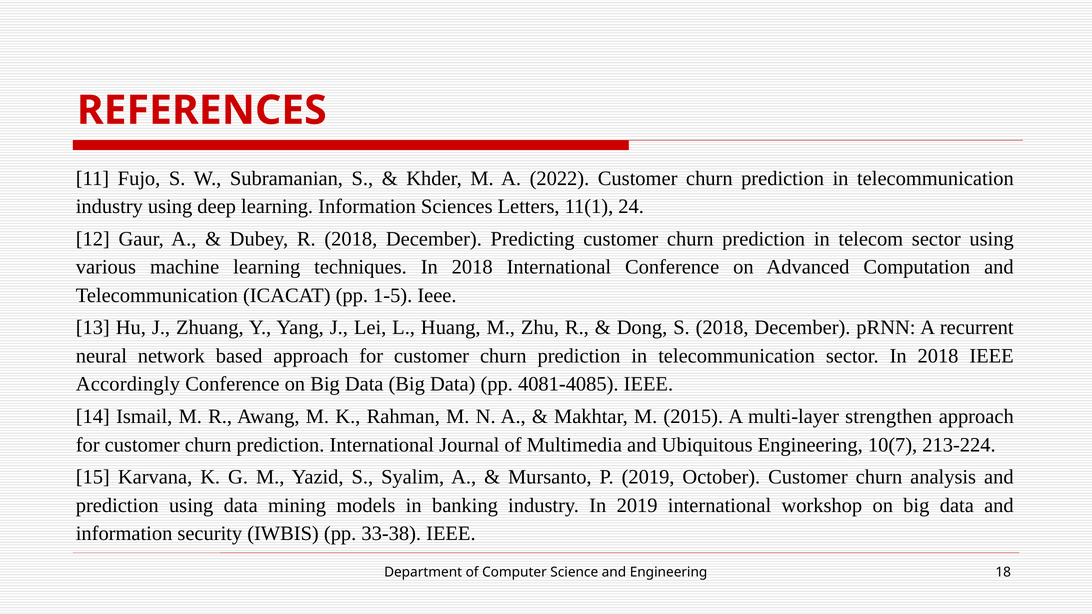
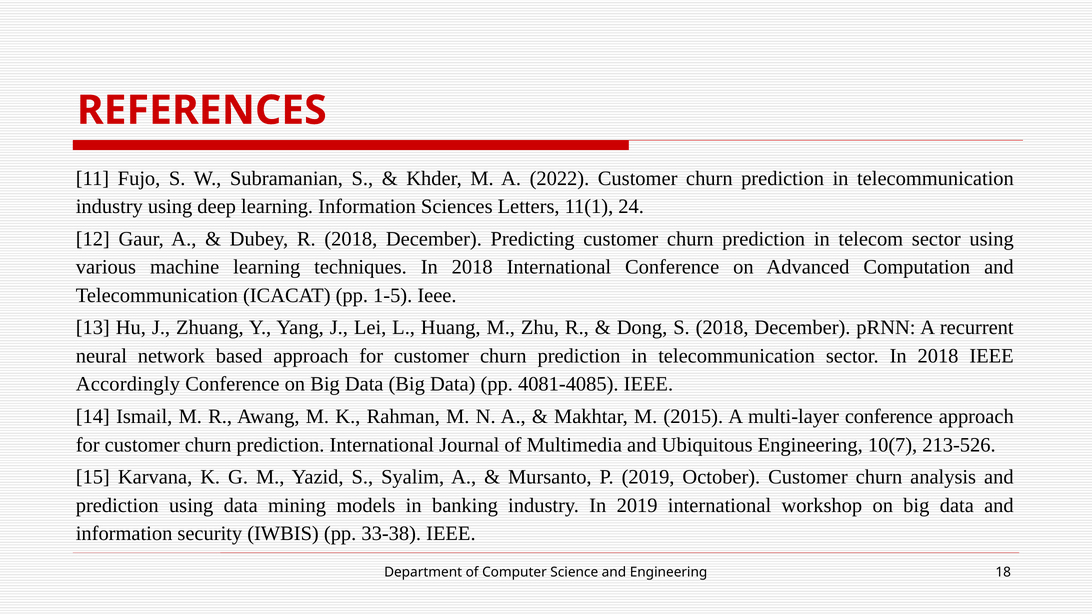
multi-layer strengthen: strengthen -> conference
213-224: 213-224 -> 213-526
